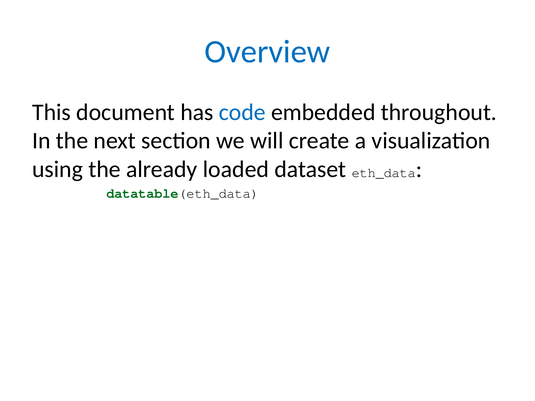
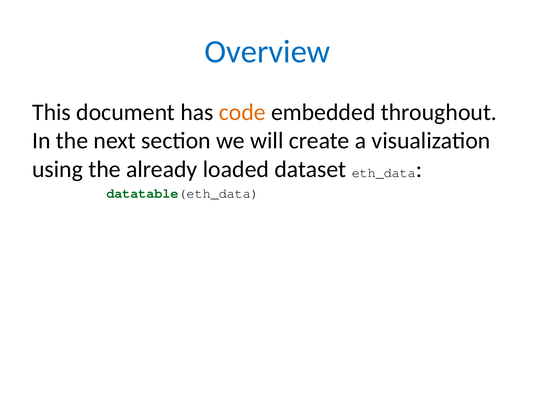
code colour: blue -> orange
